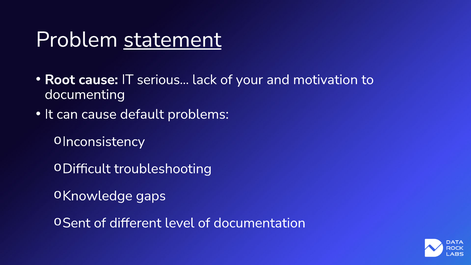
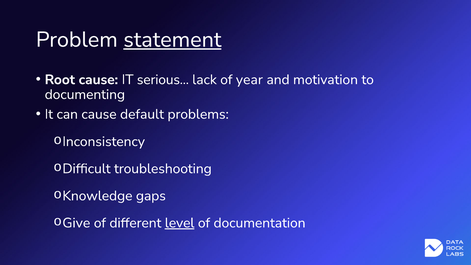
your: your -> year
Sent: Sent -> Give
level underline: none -> present
